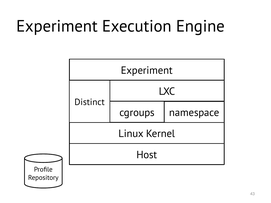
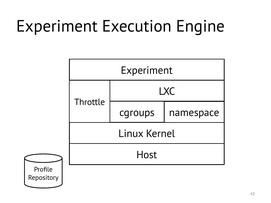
Distinct: Distinct -> Throttle
